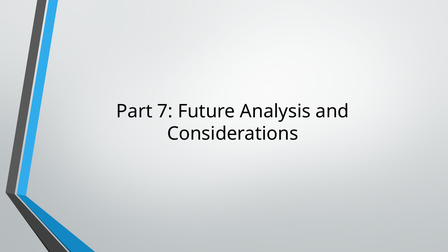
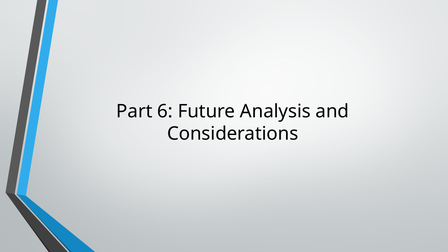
7: 7 -> 6
